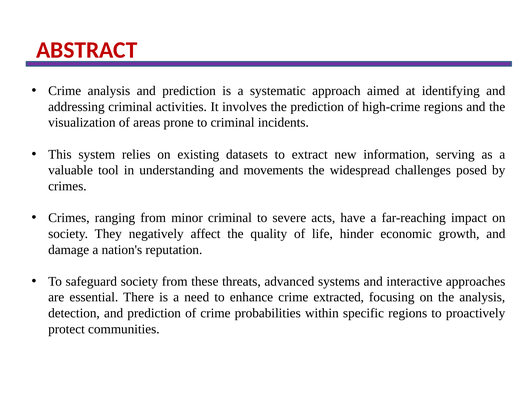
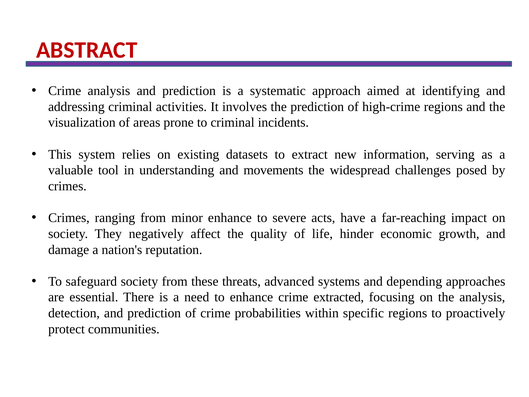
minor criminal: criminal -> enhance
interactive: interactive -> depending
